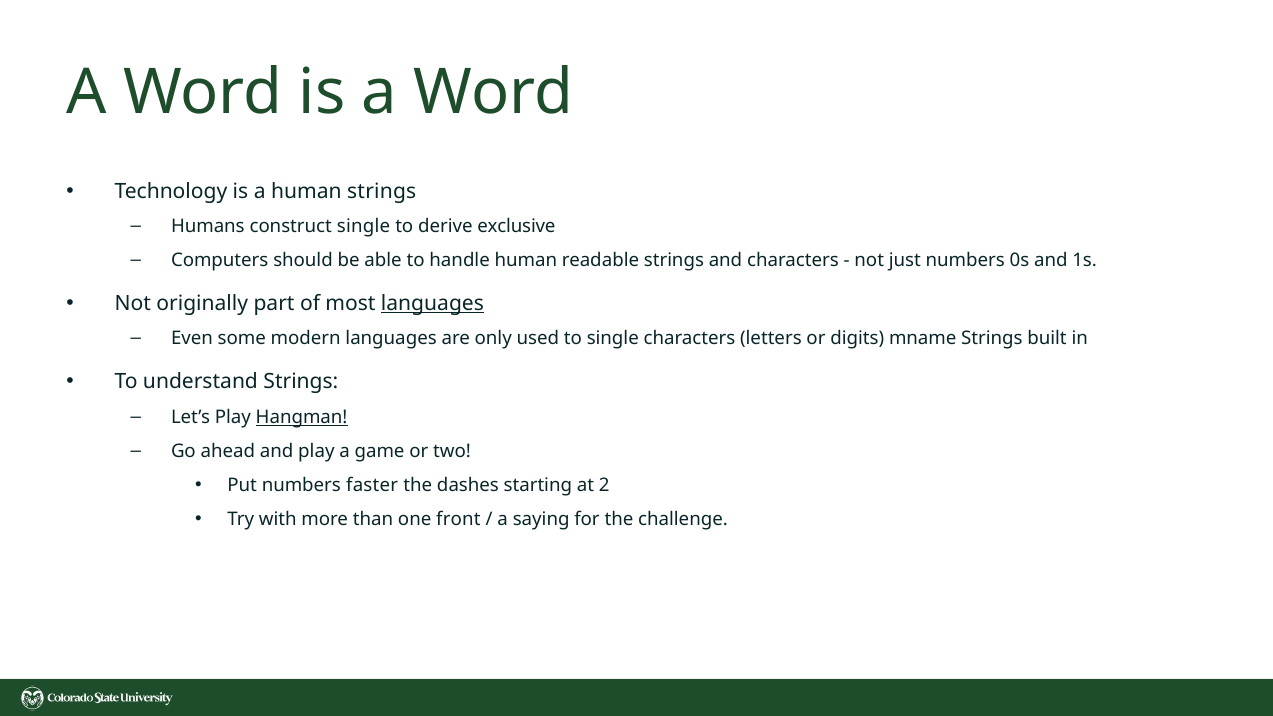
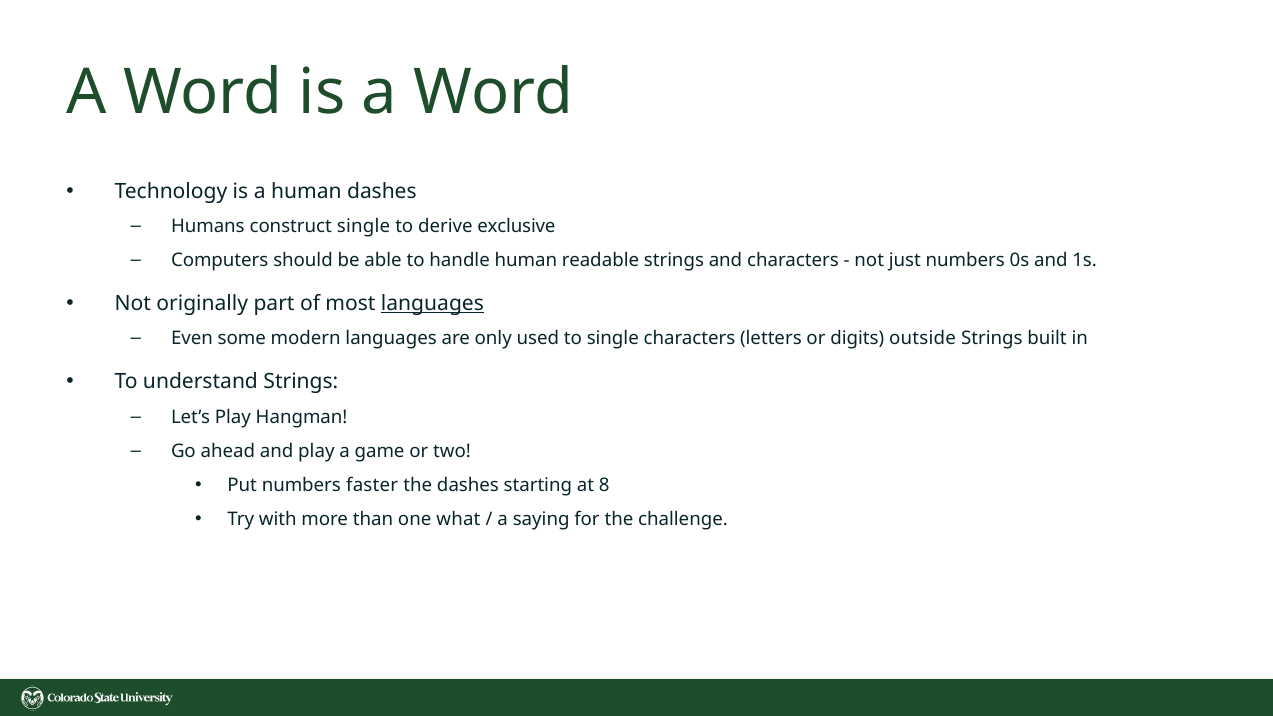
human strings: strings -> dashes
mname: mname -> outside
Hangman underline: present -> none
2: 2 -> 8
front: front -> what
